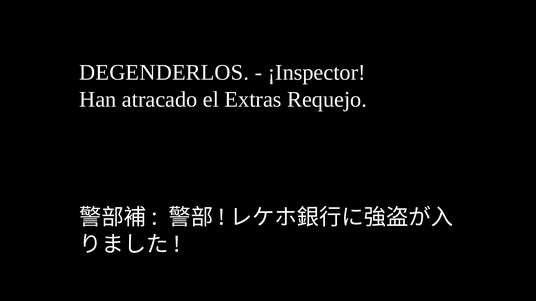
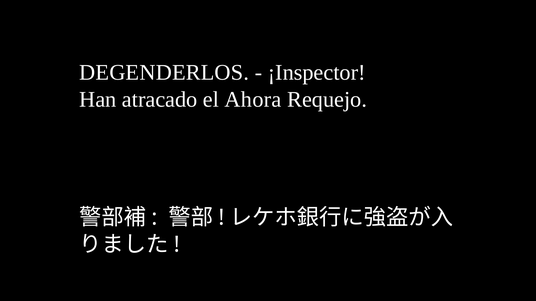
Extras: Extras -> Ahora
